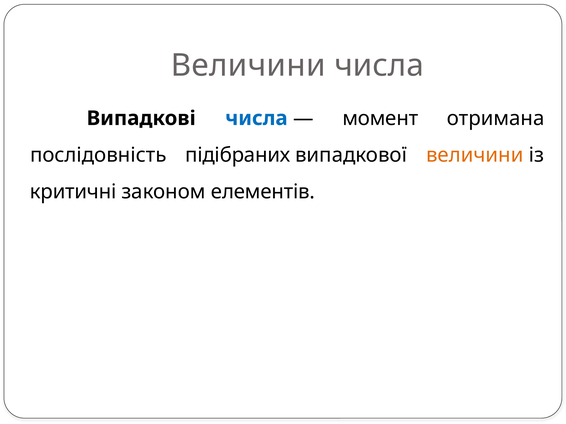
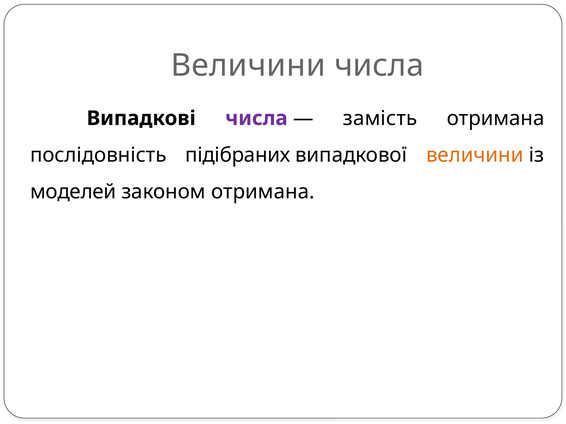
числа at (256, 118) colour: blue -> purple
момент: момент -> замість
критичні: критичні -> моделей
законом елементів: елементів -> отримана
